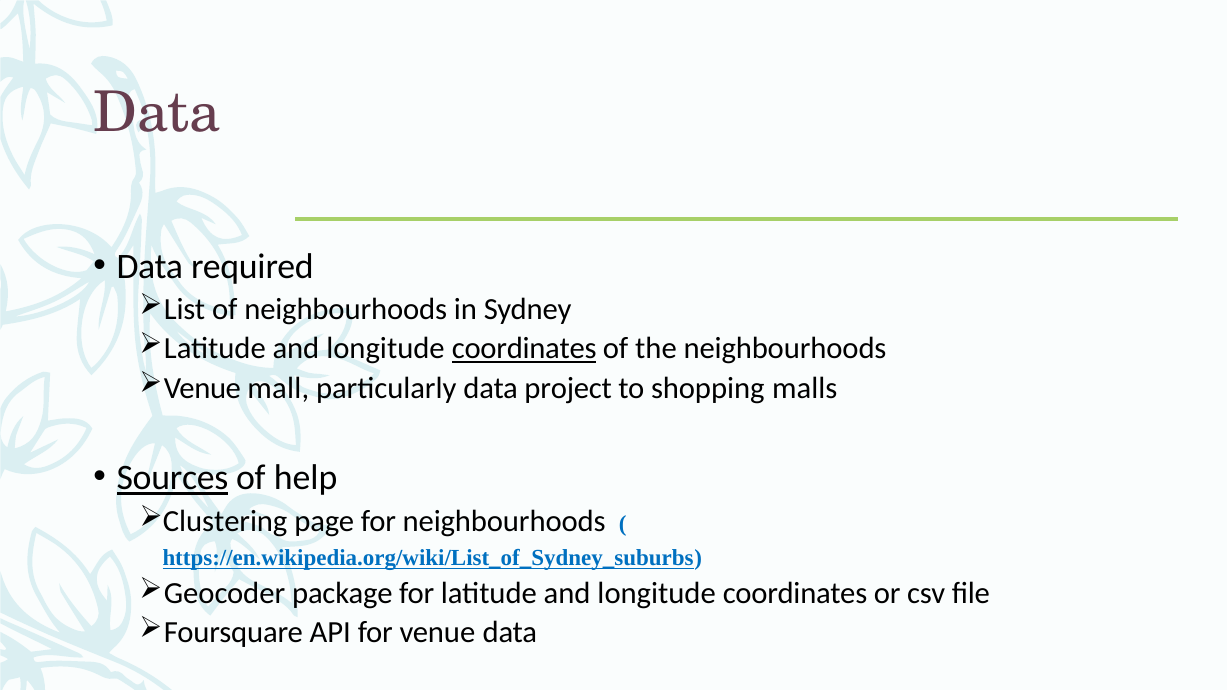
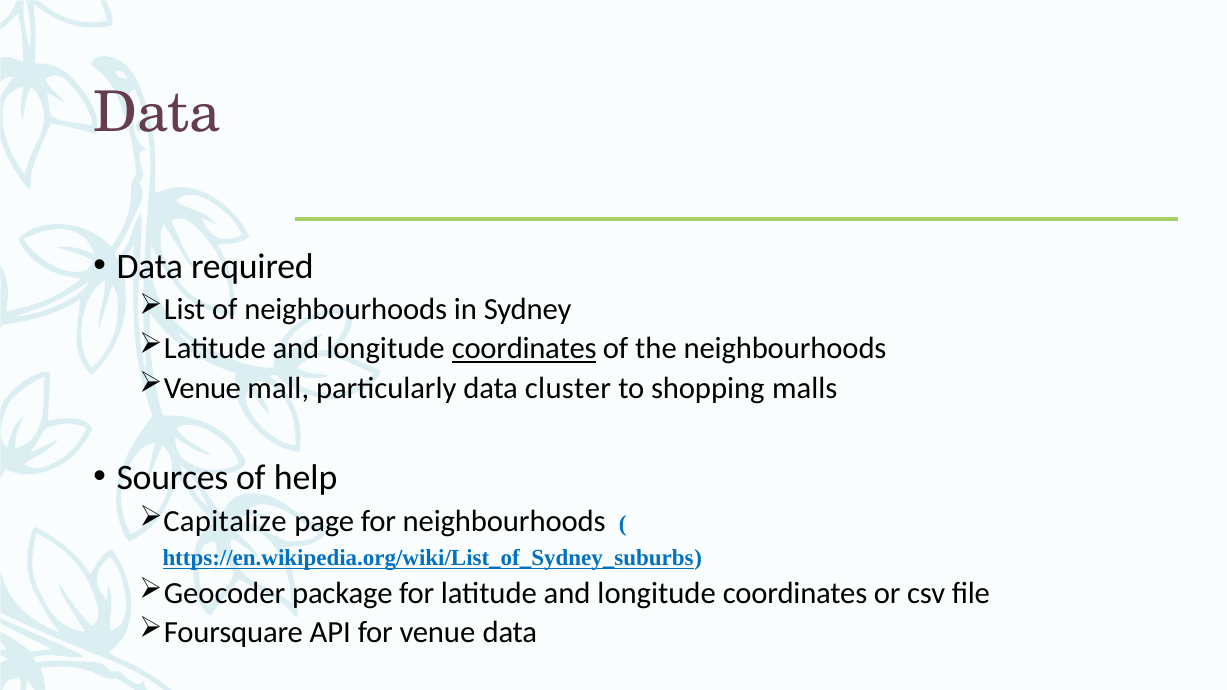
project: project -> cluster
Sources underline: present -> none
Clustering: Clustering -> Capitalize
